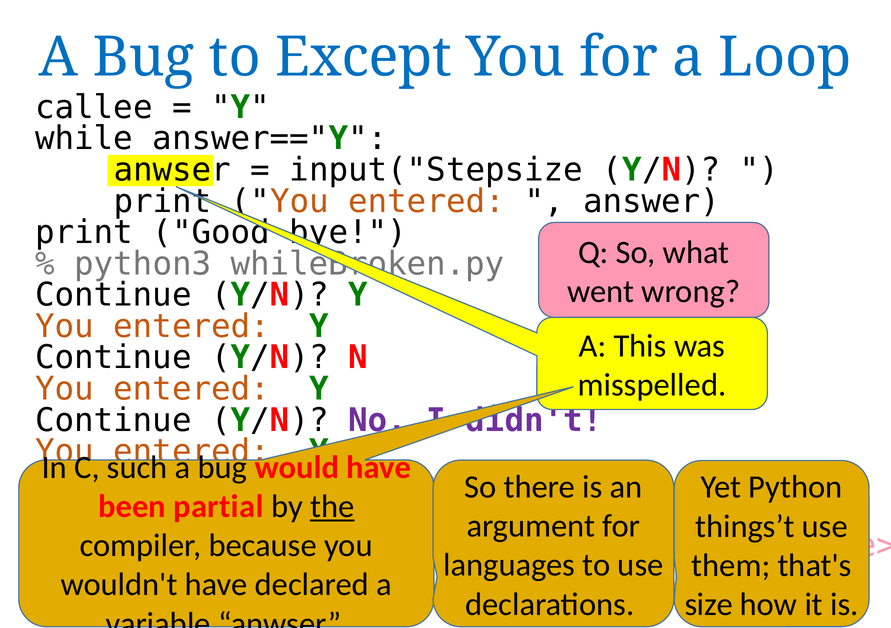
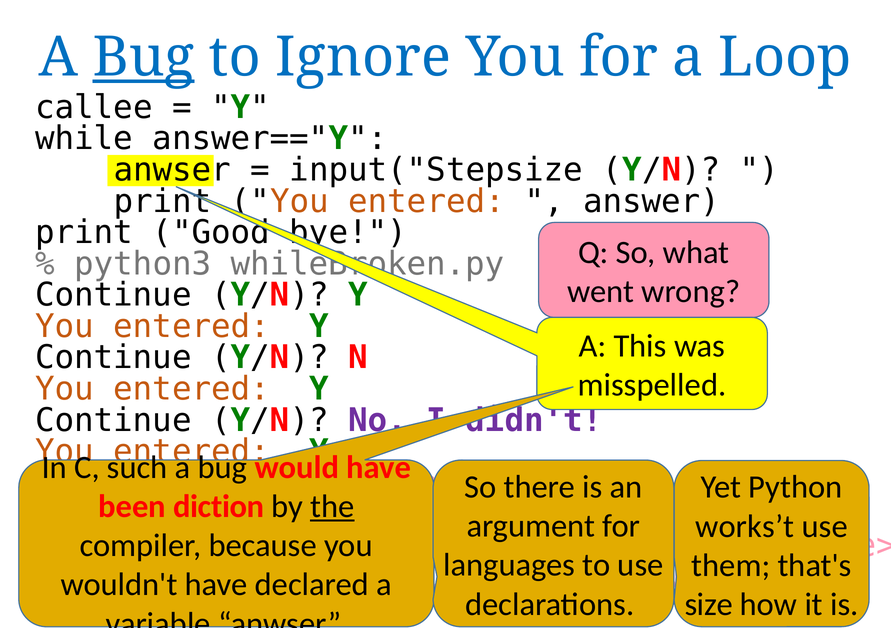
Bug at (143, 57) underline: none -> present
Except: Except -> Ignore
partial: partial -> diction
things’t: things’t -> works’t
